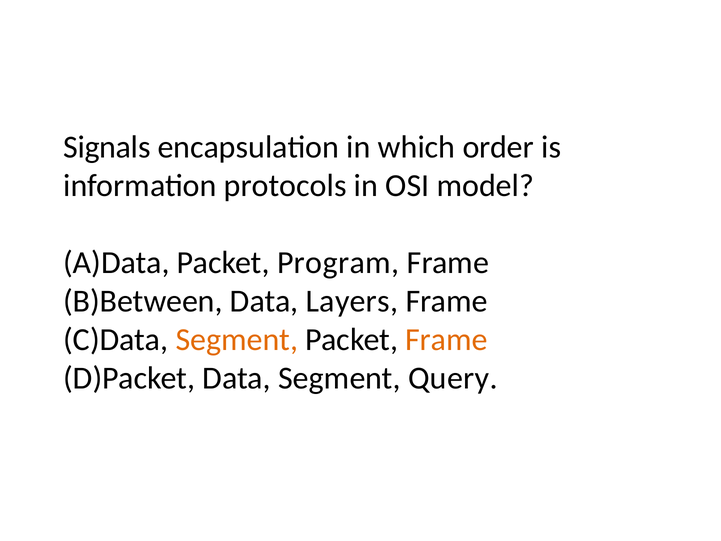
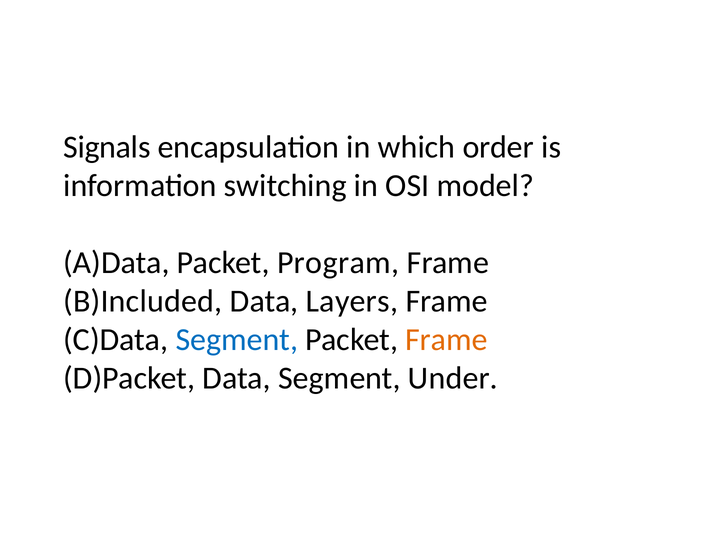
protocols: protocols -> switching
B)Between: B)Between -> B)Included
Segment at (237, 339) colour: orange -> blue
Query: Query -> Under
